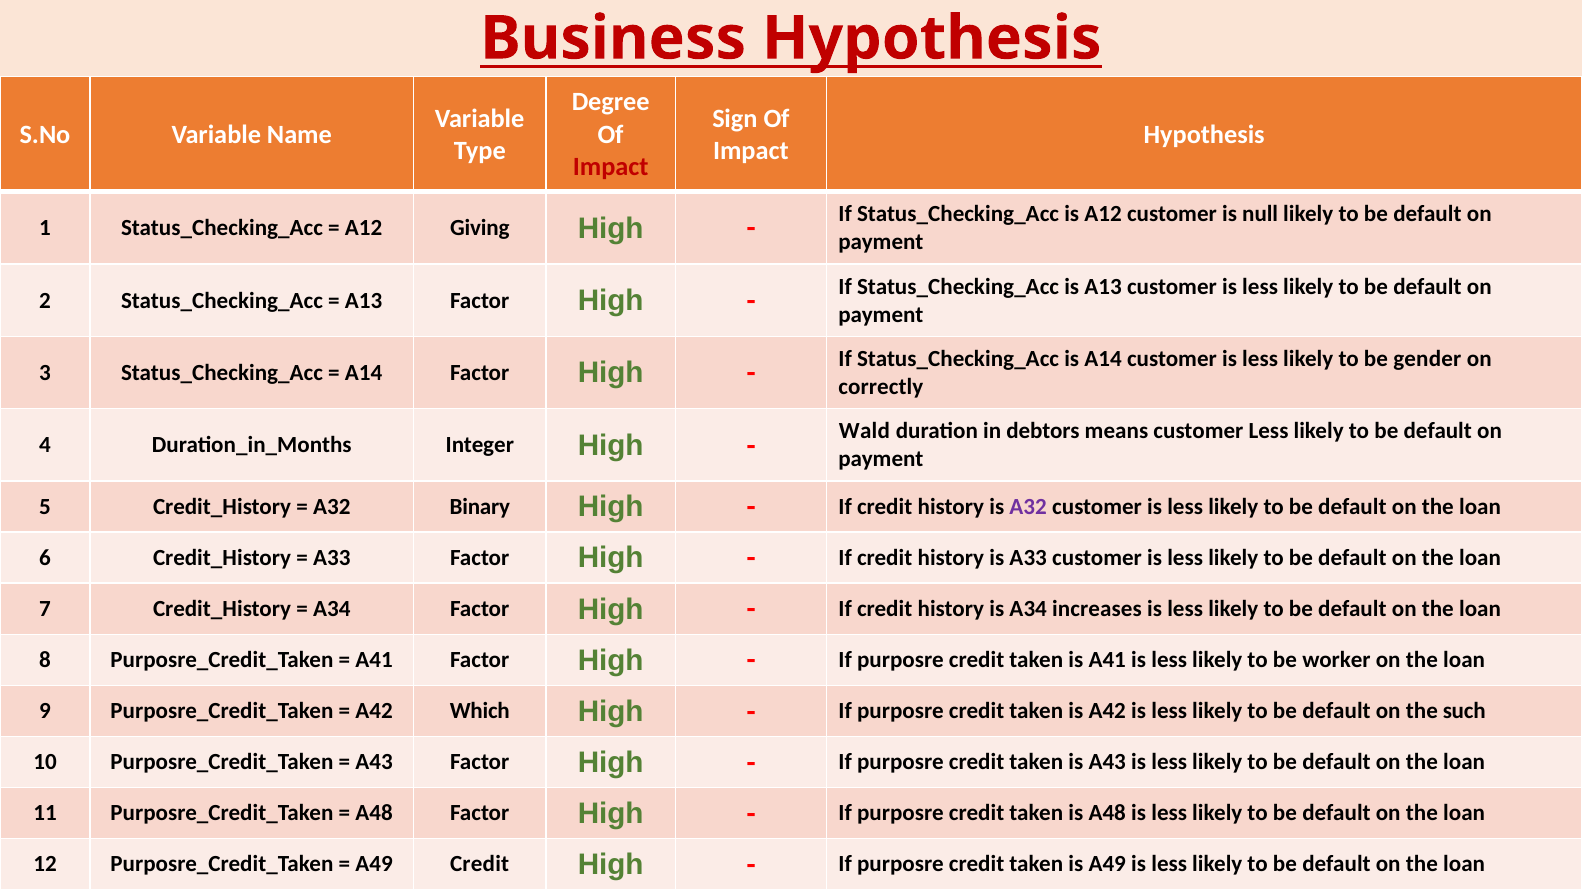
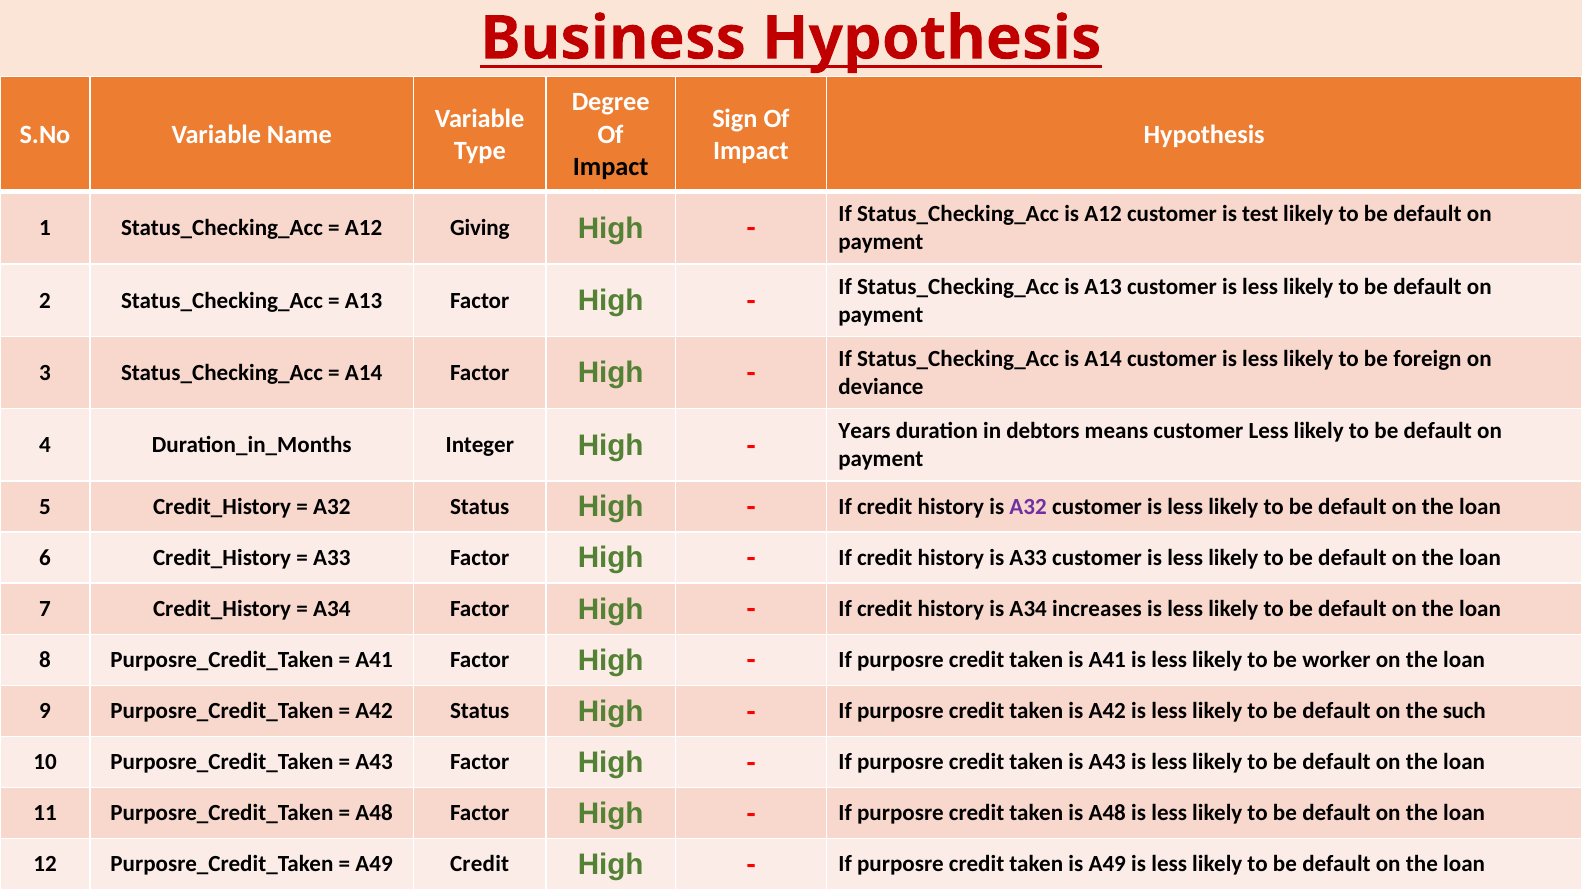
Impact at (611, 167) colour: red -> black
null: null -> test
gender: gender -> foreign
correctly: correctly -> deviance
Wald: Wald -> Years
A32 Binary: Binary -> Status
A42 Which: Which -> Status
